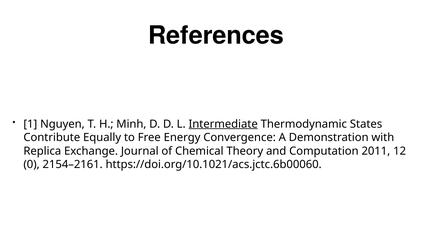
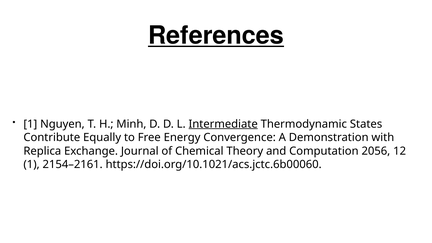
References underline: none -> present
2011: 2011 -> 2056
0 at (32, 164): 0 -> 1
